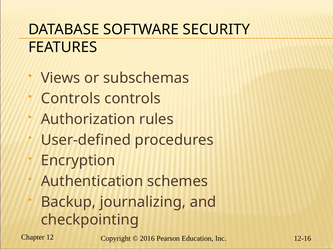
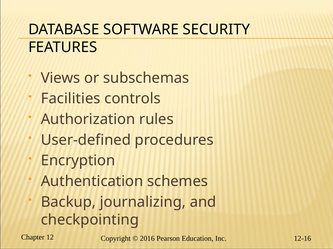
Controls at (71, 99): Controls -> Facilities
